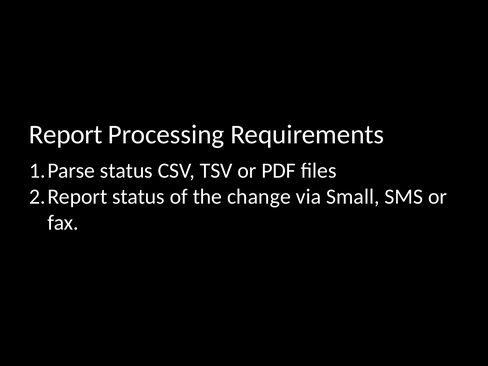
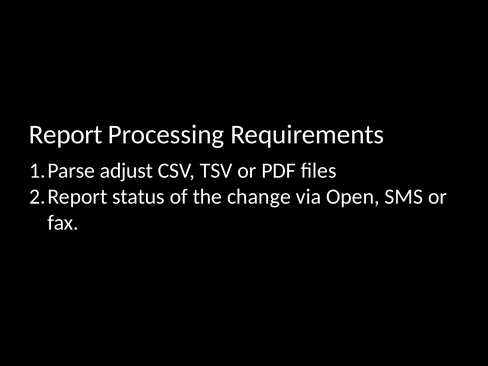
status at (126, 171): status -> adjust
Small: Small -> Open
